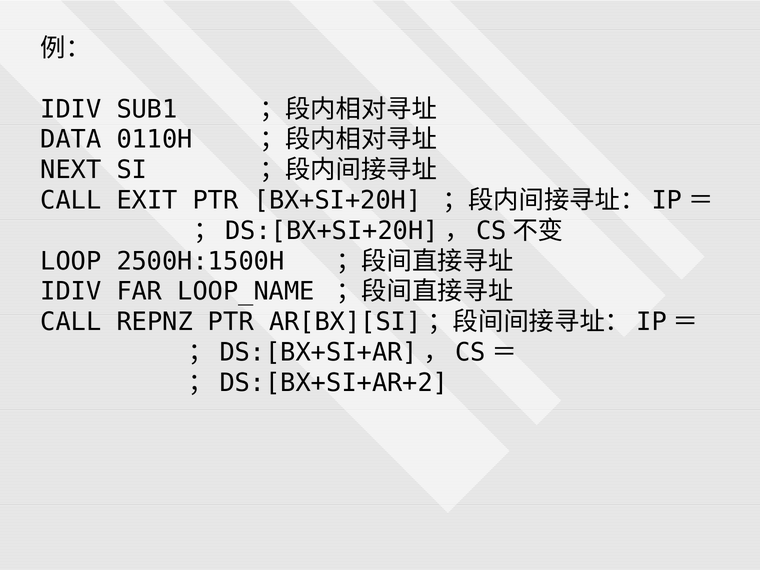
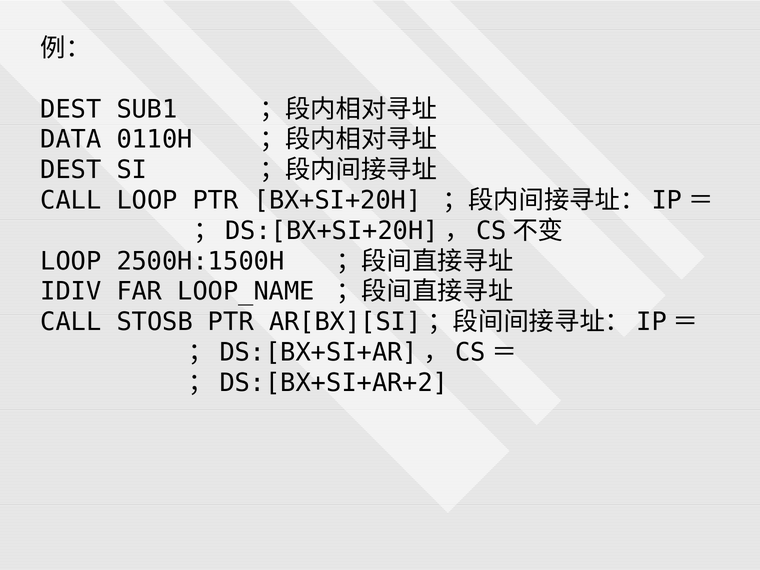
IDIV at (71, 109): IDIV -> DEST
NEXT at (71, 170): NEXT -> DEST
CALL EXIT: EXIT -> LOOP
REPNZ: REPNZ -> STOSB
